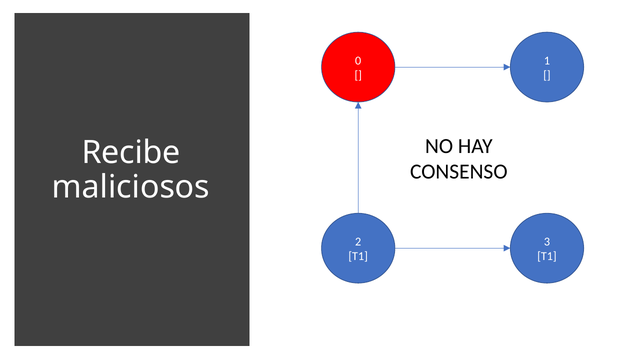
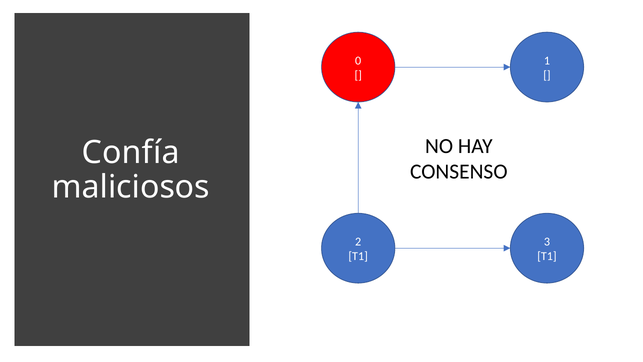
Recibe: Recibe -> Confía
